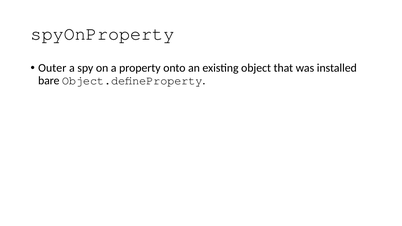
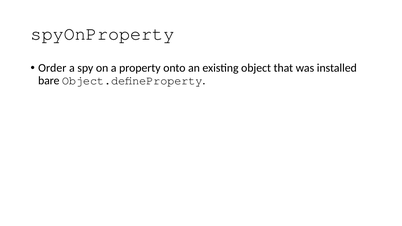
Outer: Outer -> Order
